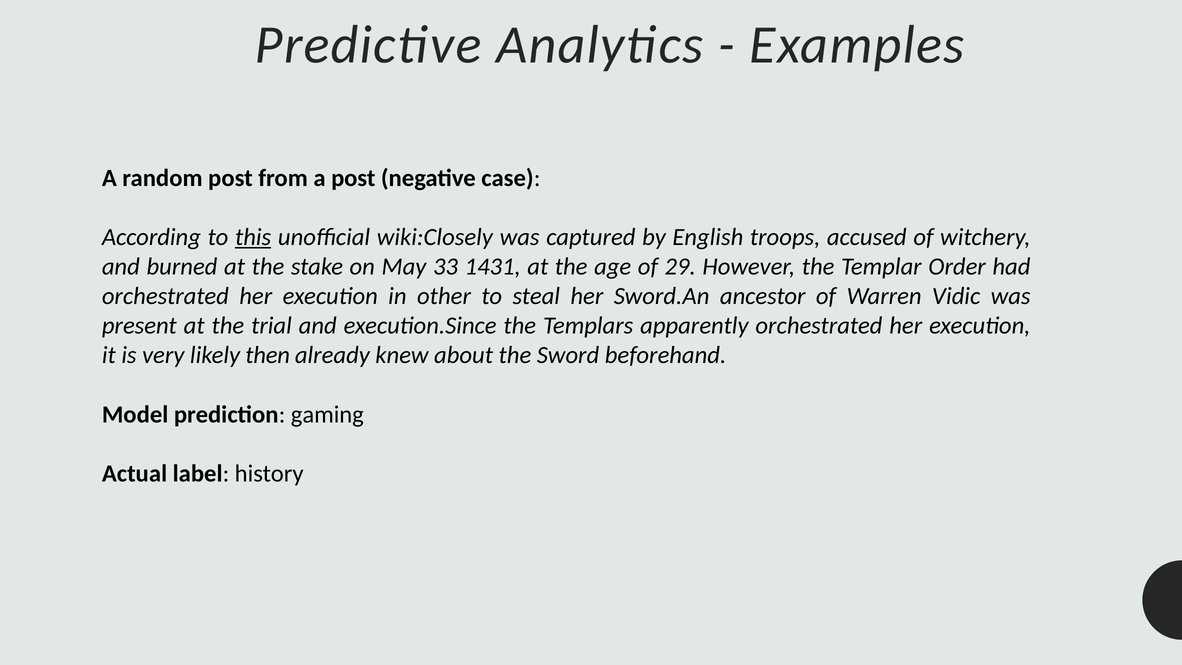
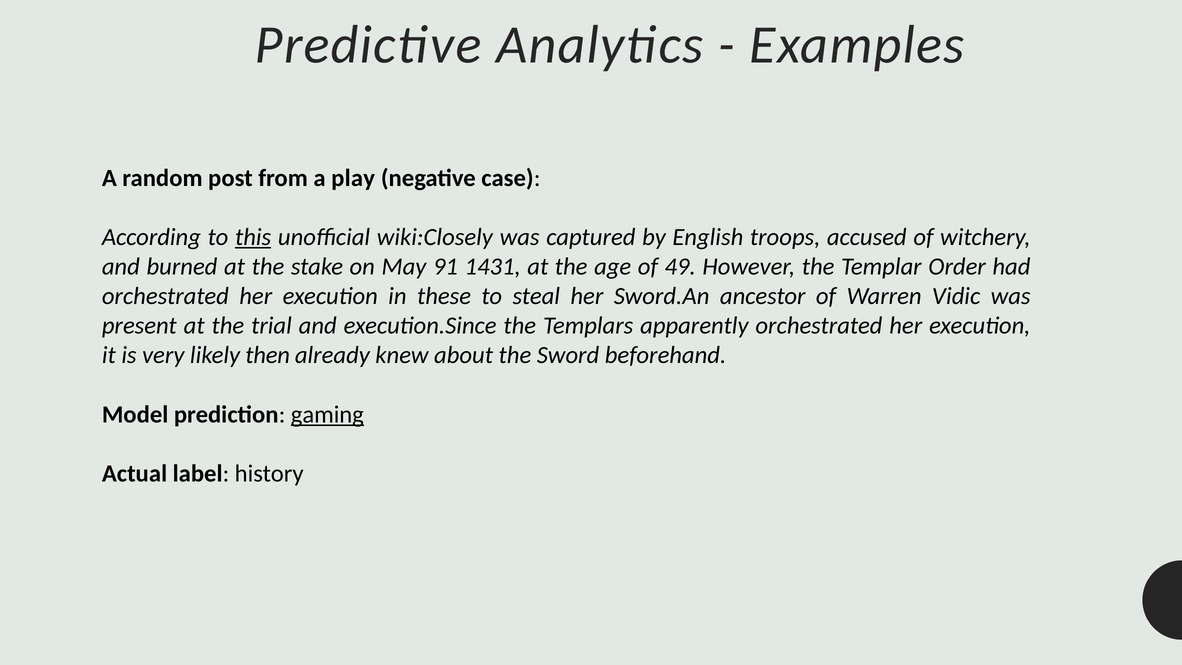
a post: post -> play
33: 33 -> 91
29: 29 -> 49
other: other -> these
gaming underline: none -> present
